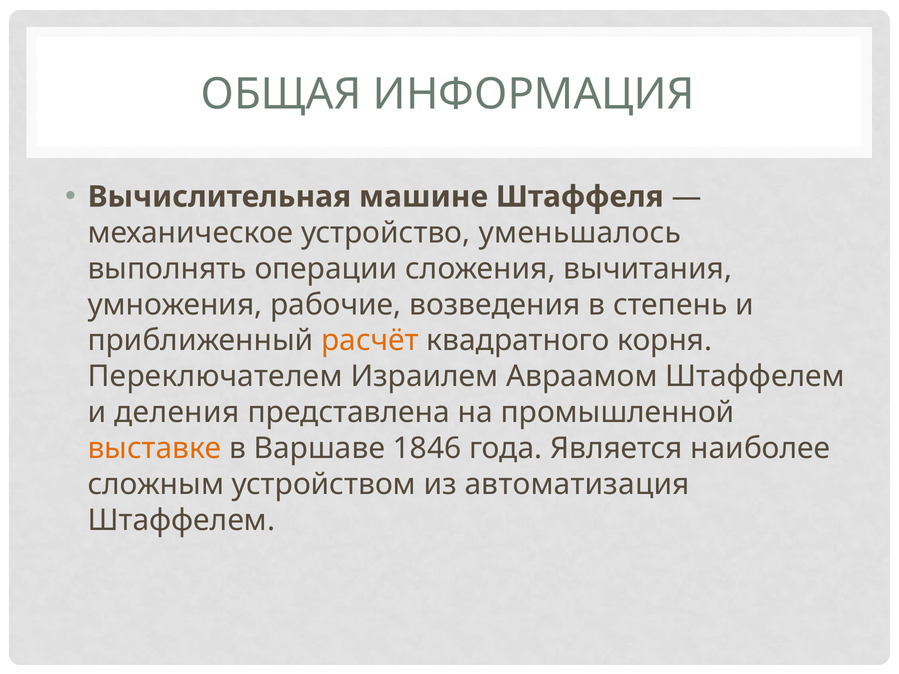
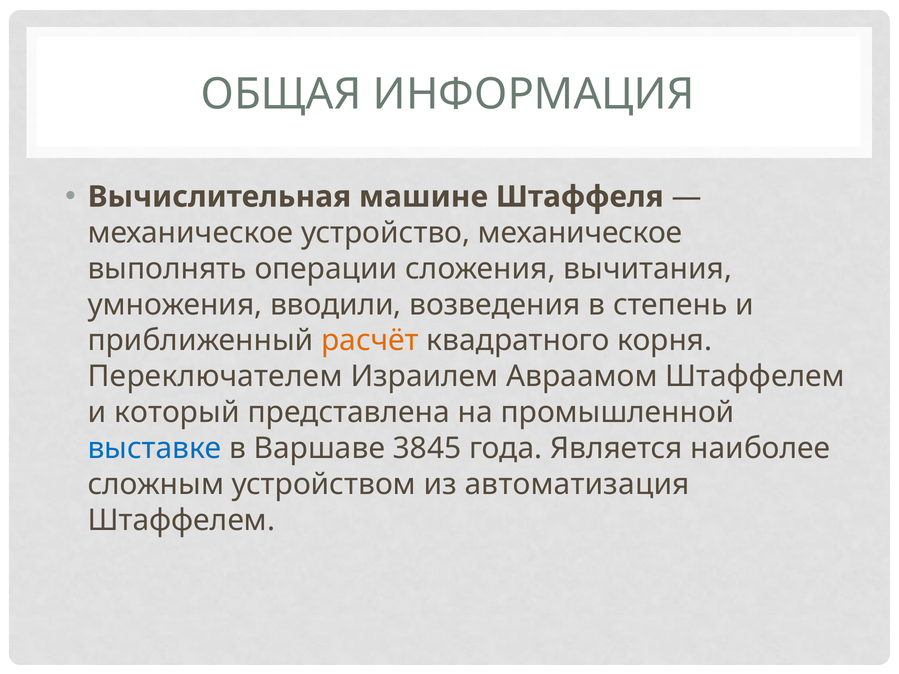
устройство уменьшалось: уменьшалось -> механическое
рабочие: рабочие -> вводили
деления: деления -> который
выставке colour: orange -> blue
1846: 1846 -> 3845
